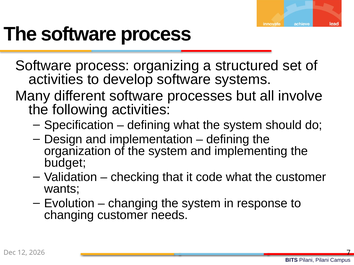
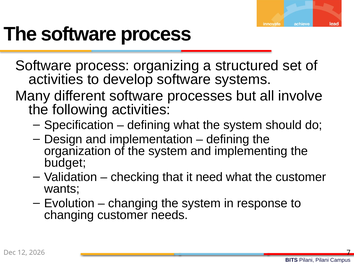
code: code -> need
